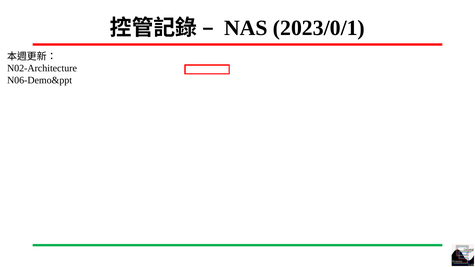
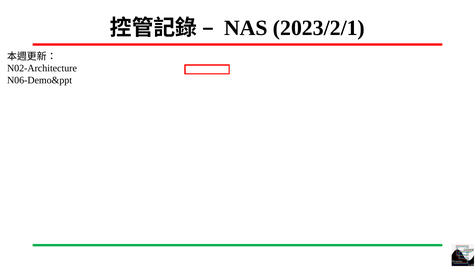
2023/0/1: 2023/0/1 -> 2023/2/1
